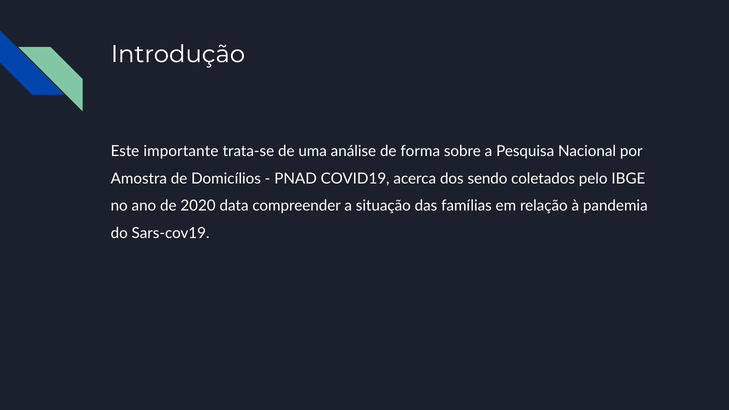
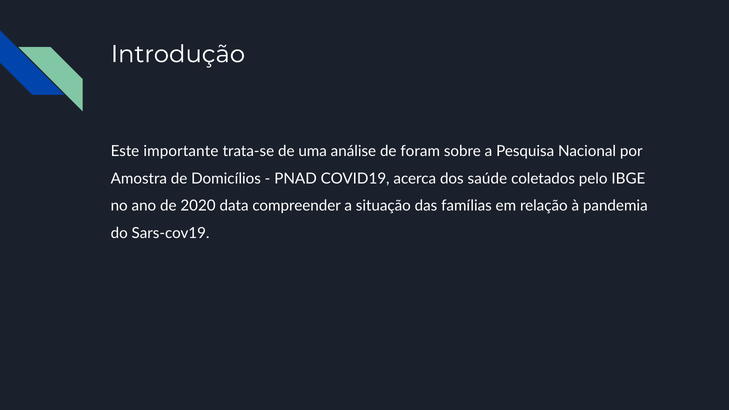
forma: forma -> foram
sendo: sendo -> saúde
